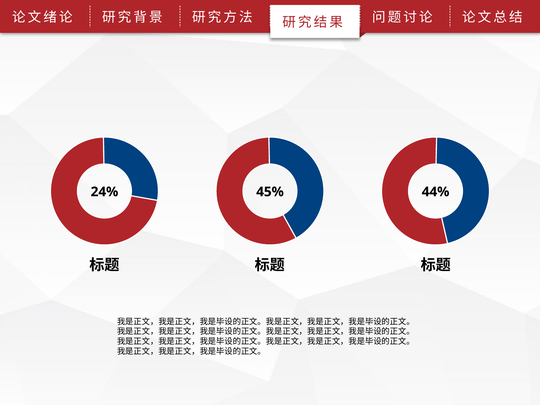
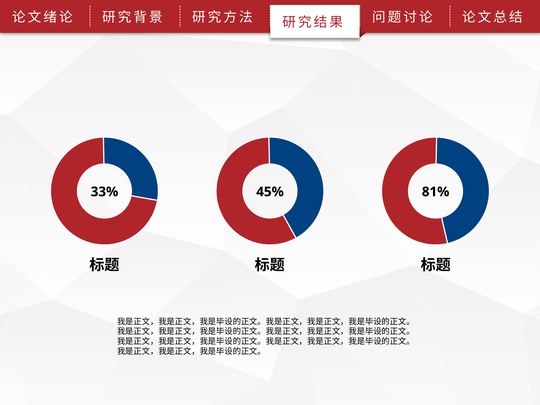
24%: 24% -> 33%
44%: 44% -> 81%
